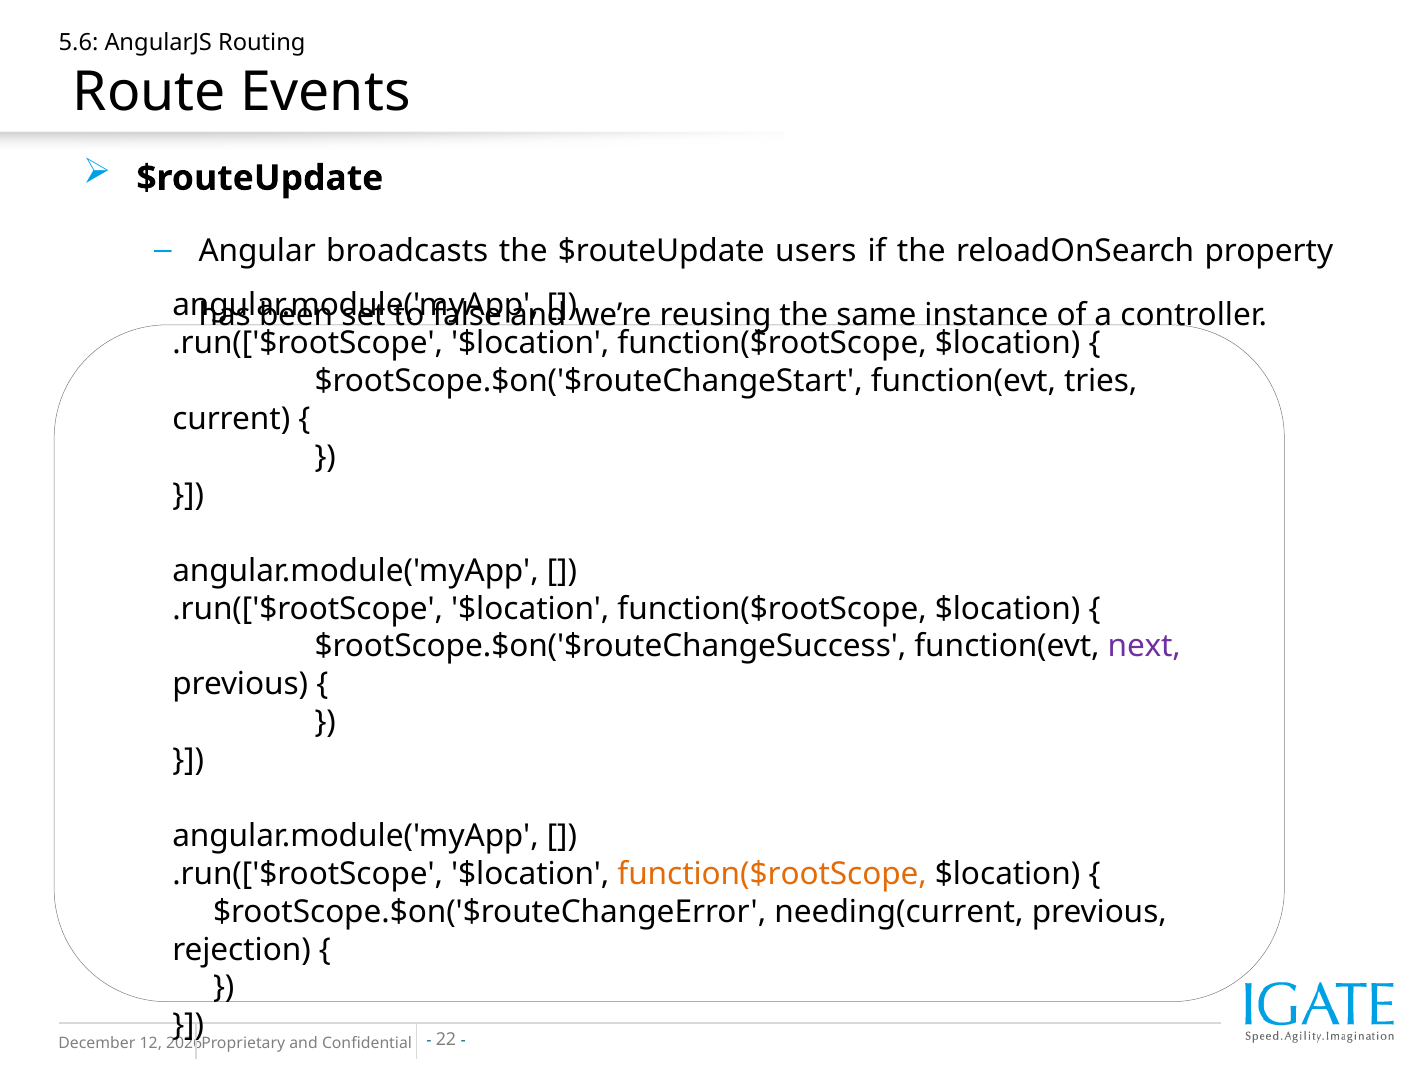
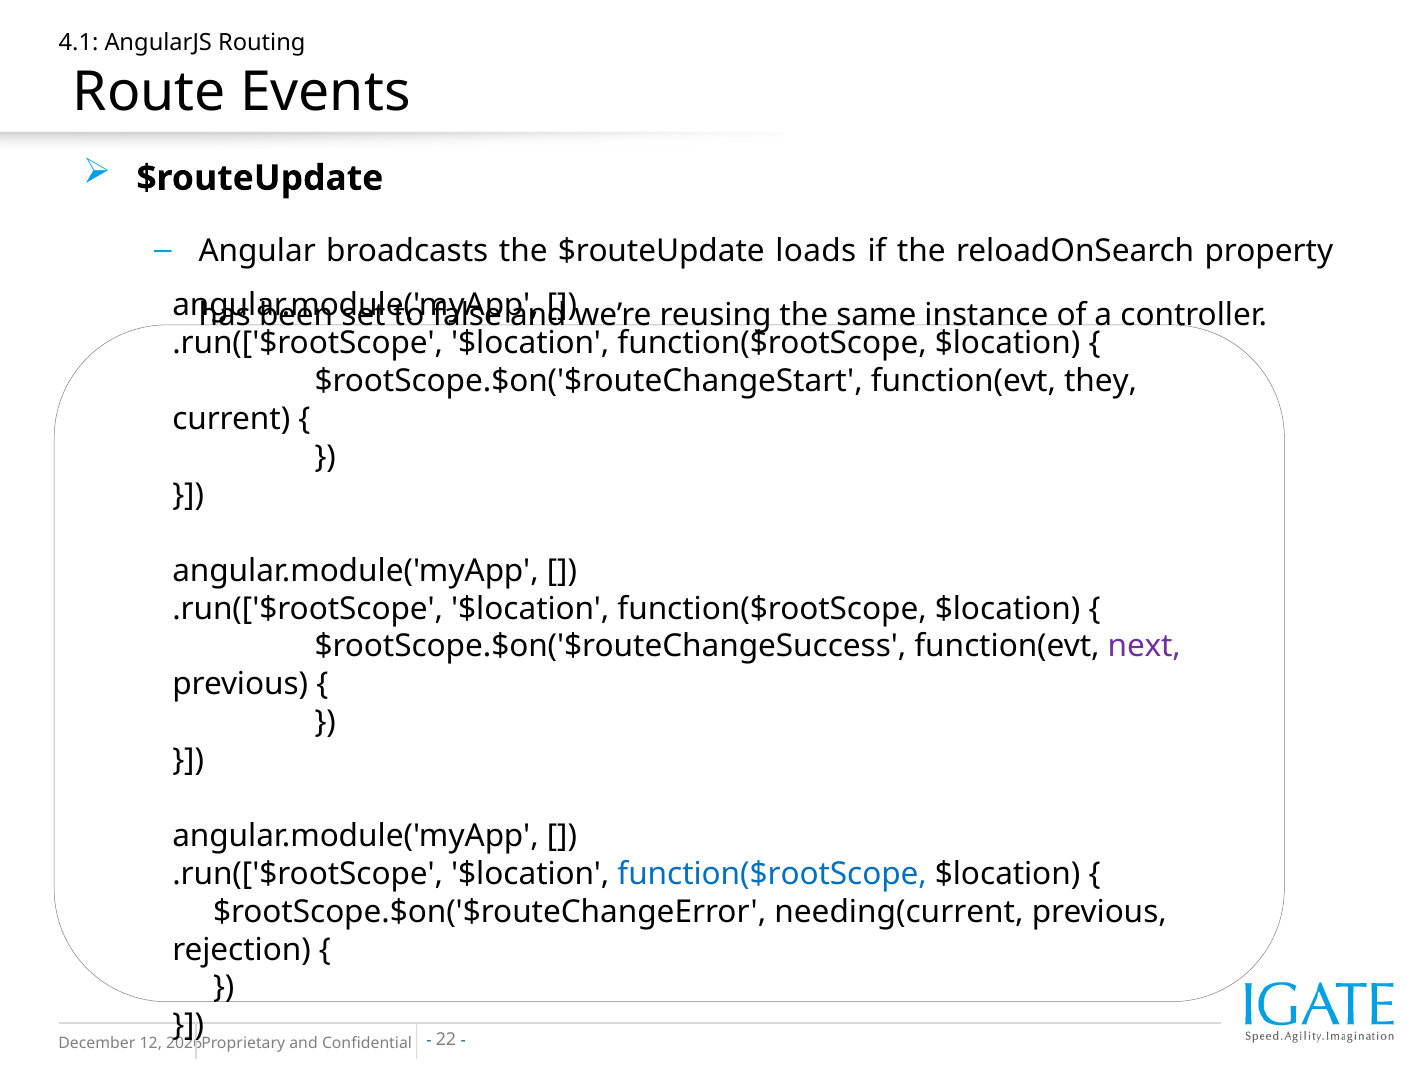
5.6: 5.6 -> 4.1
users: users -> loads
tries: tries -> they
function($rootScope at (772, 874) colour: orange -> blue
